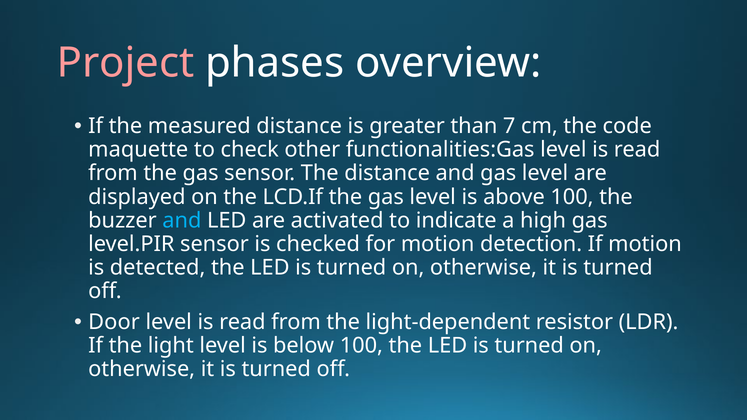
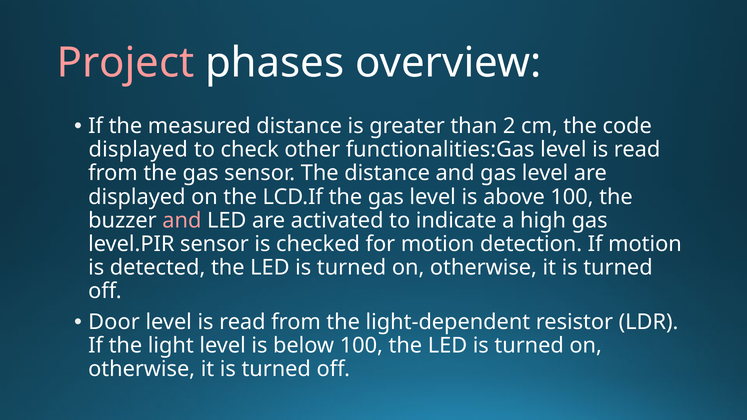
7: 7 -> 2
maquette at (138, 150): maquette -> displayed
and at (182, 220) colour: light blue -> pink
